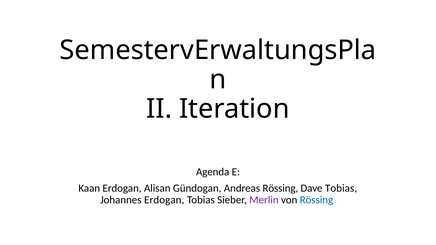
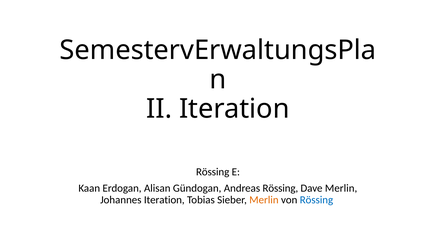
Agenda at (213, 172): Agenda -> Rössing
Dave Tobias: Tobias -> Merlin
Johannes Erdogan: Erdogan -> Iteration
Merlin at (264, 200) colour: purple -> orange
